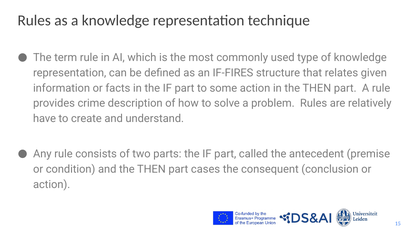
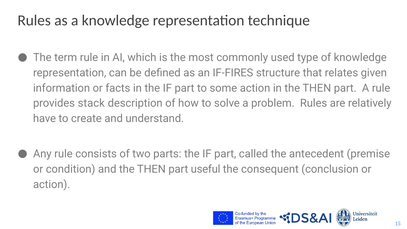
crime: crime -> stack
cases: cases -> useful
